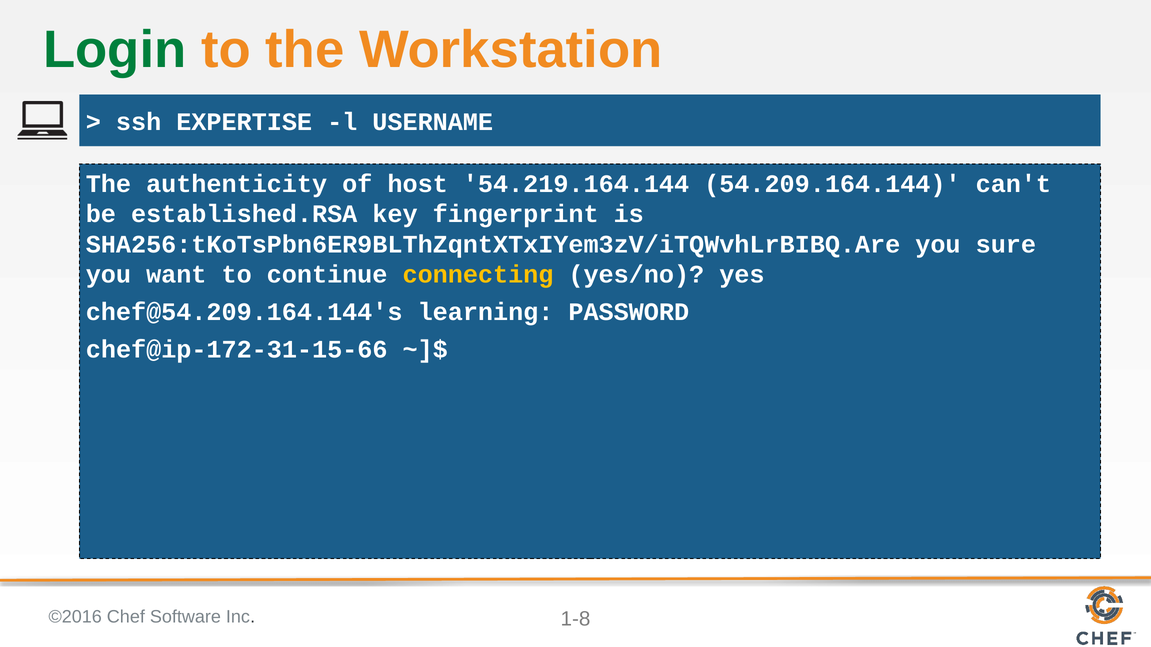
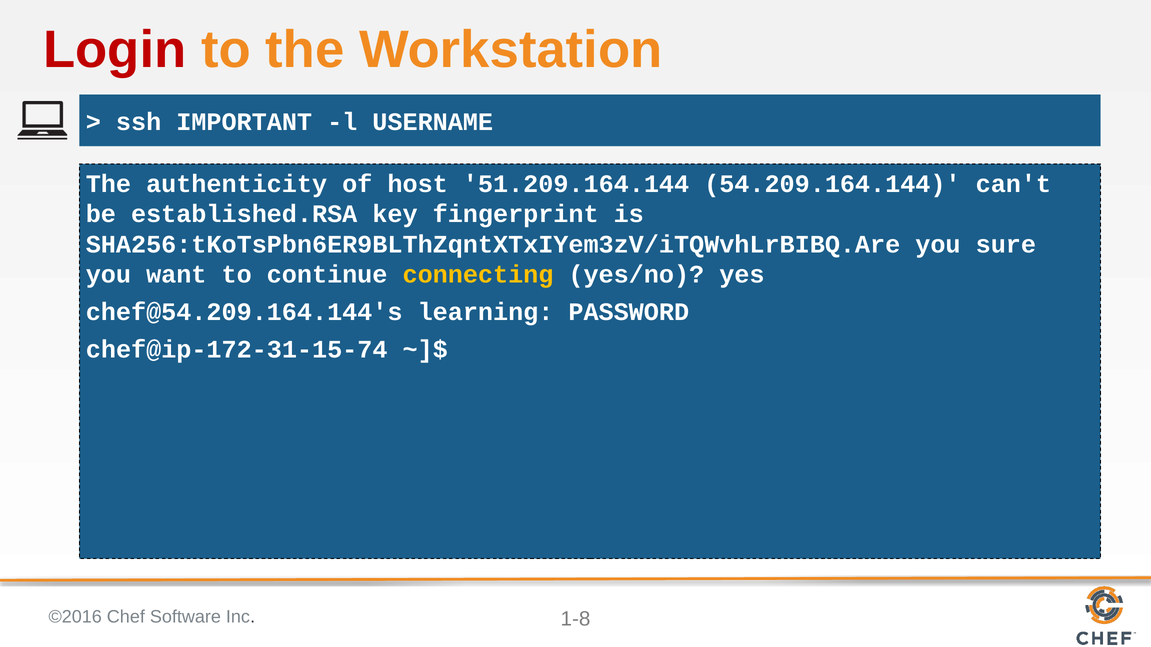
Login colour: green -> red
EXPERTISE: EXPERTISE -> IMPORTANT
54.219.164.144: 54.219.164.144 -> 51.209.164.144
chef@ip-172-31-15-66: chef@ip-172-31-15-66 -> chef@ip-172-31-15-74
